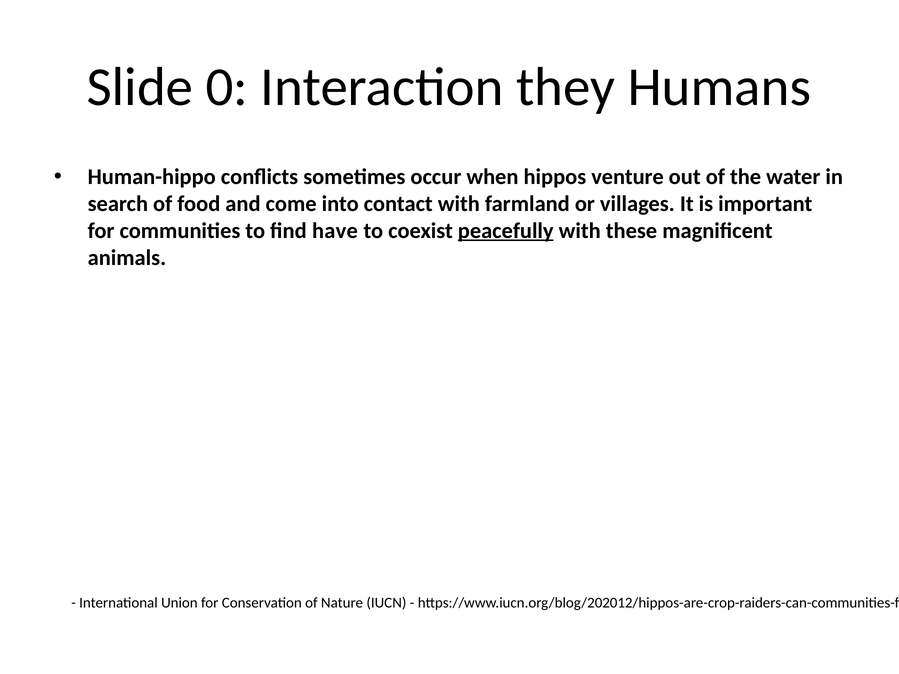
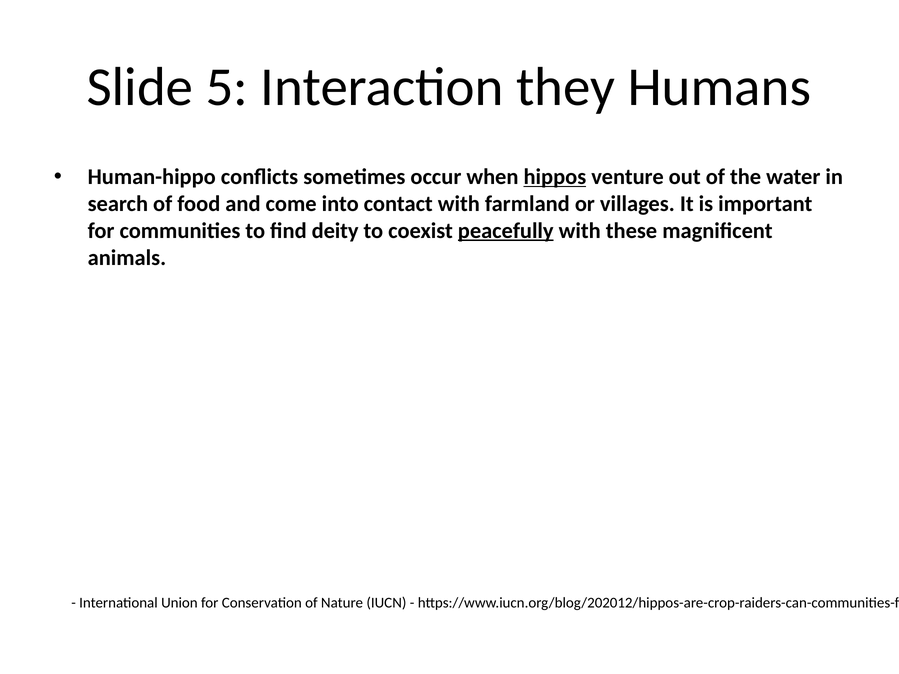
0: 0 -> 5
hippos underline: none -> present
have: have -> deity
